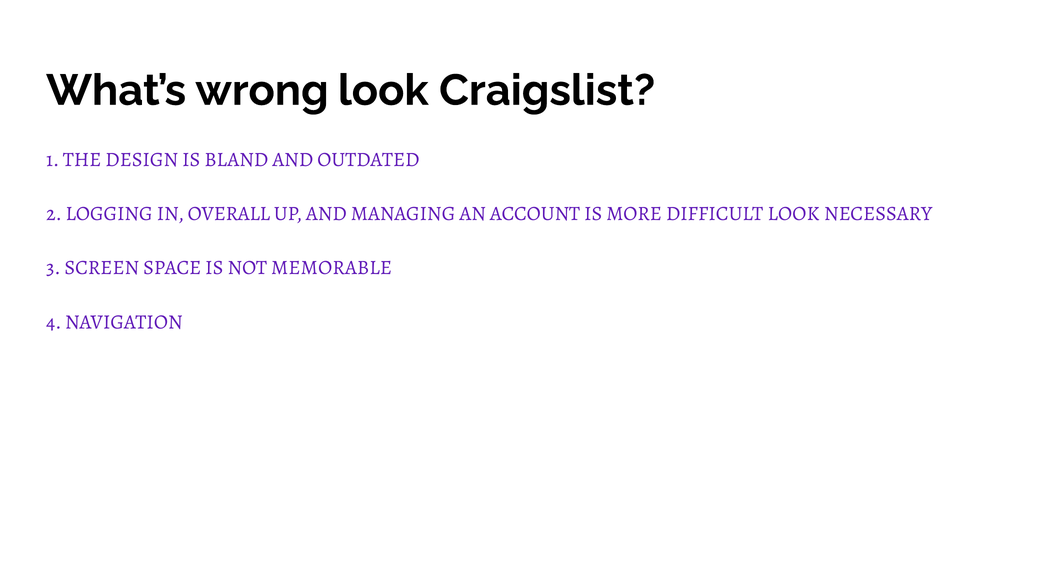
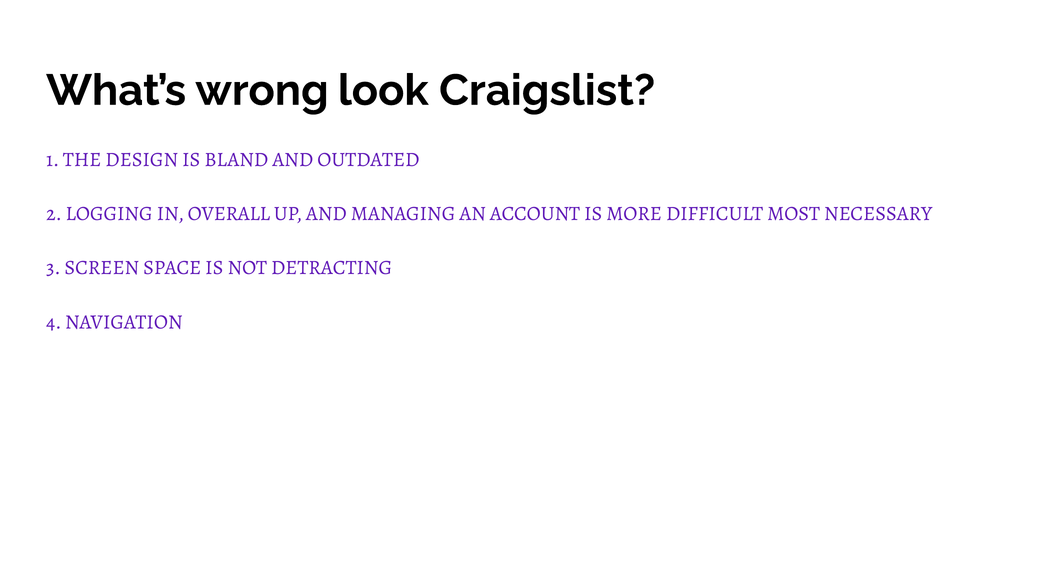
DIFFICULT LOOK: LOOK -> MOST
MEMORABLE: MEMORABLE -> DETRACTING
